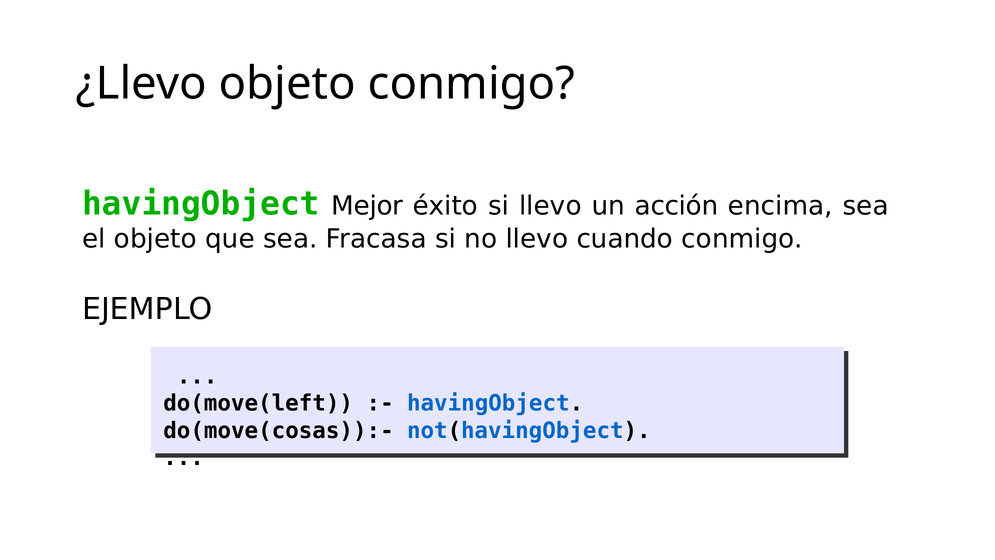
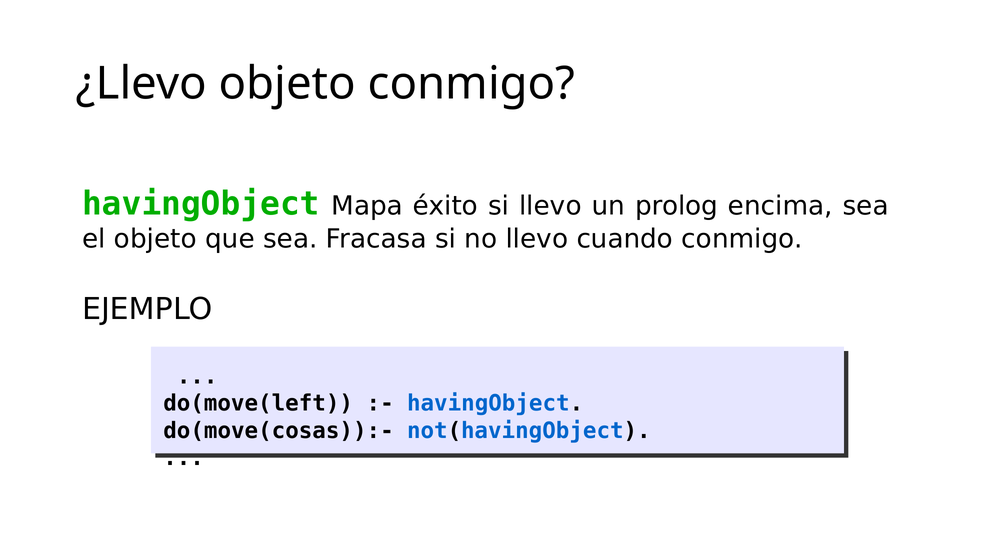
Mejor: Mejor -> Mapa
acción: acción -> prolog
